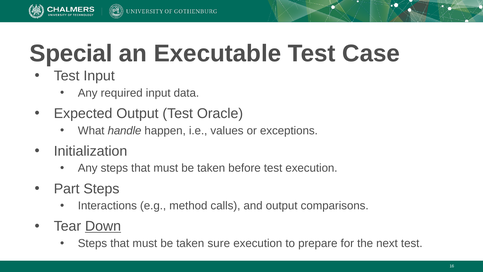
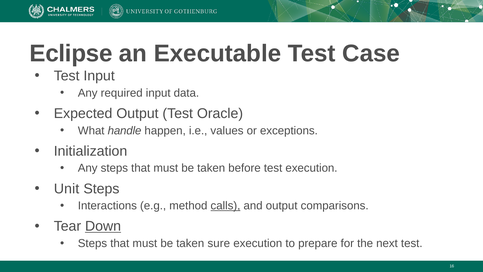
Special: Special -> Eclipse
Part: Part -> Unit
calls underline: none -> present
